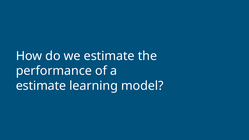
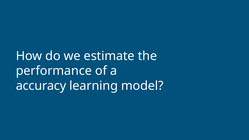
estimate at (41, 86): estimate -> accuracy
